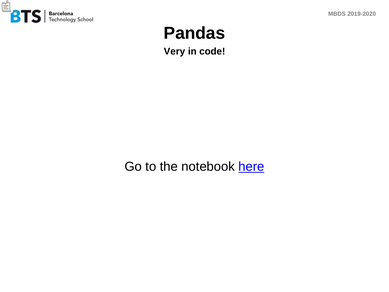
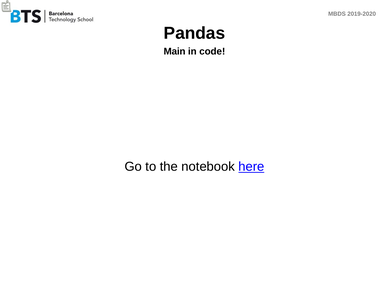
Very: Very -> Main
